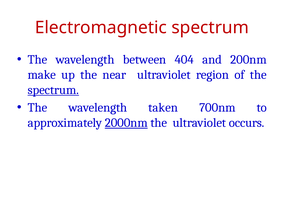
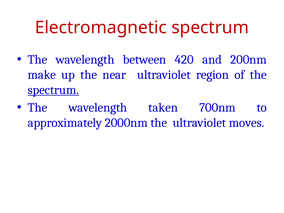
404: 404 -> 420
2000nm underline: present -> none
occurs: occurs -> moves
